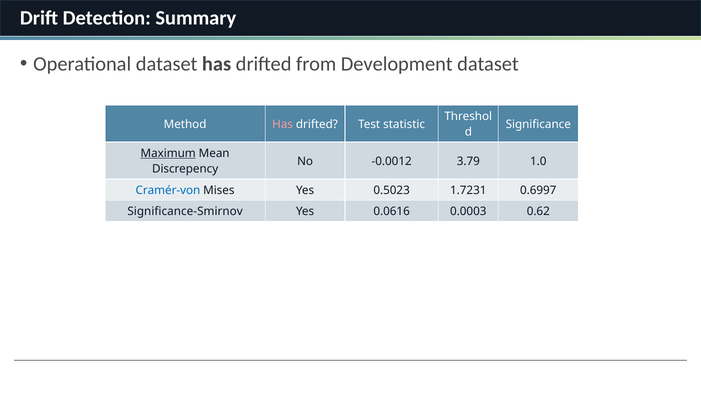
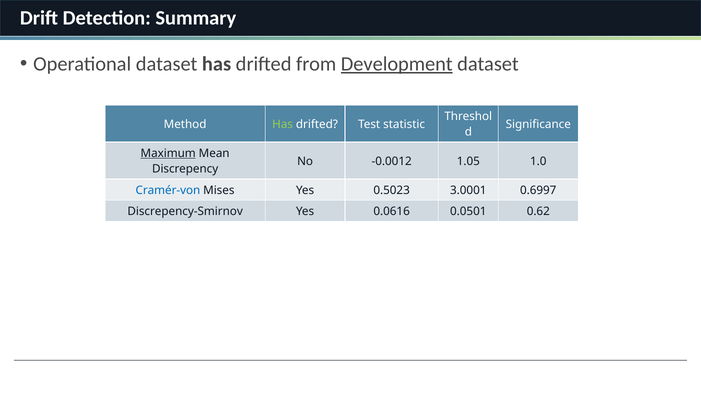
Development underline: none -> present
Has at (283, 124) colour: pink -> light green
3.79: 3.79 -> 1.05
1.7231: 1.7231 -> 3.0001
Significance-Smirnov: Significance-Smirnov -> Discrepency-Smirnov
0.0003: 0.0003 -> 0.0501
